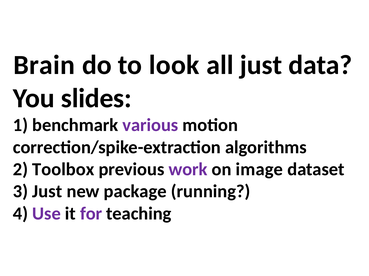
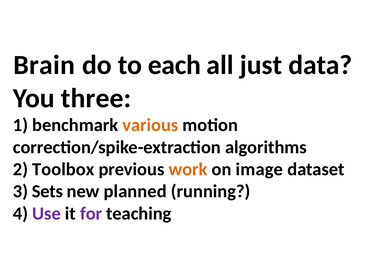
look: look -> each
slides: slides -> three
various colour: purple -> orange
work colour: purple -> orange
3 Just: Just -> Sets
package: package -> planned
